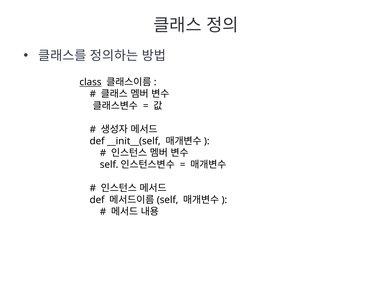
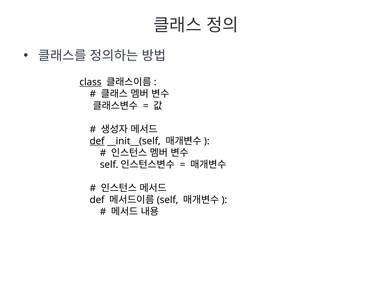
def at (97, 141) underline: none -> present
